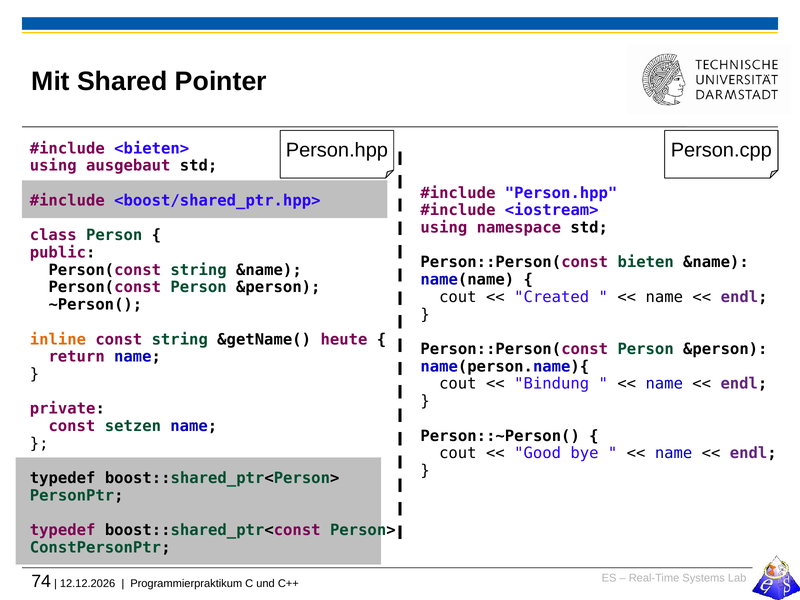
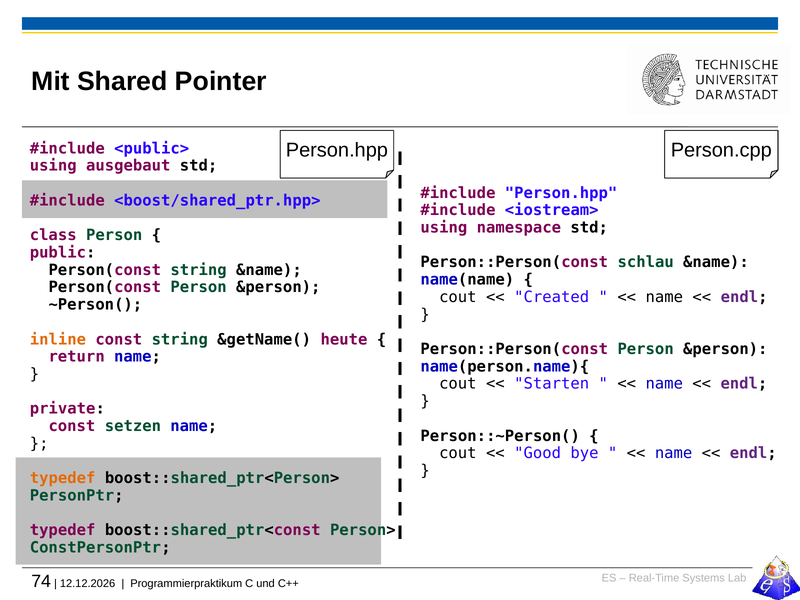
<bieten>: <bieten> -> <public>
bieten: bieten -> schlau
Bindung: Bindung -> Starten
typedef at (63, 478) colour: black -> orange
